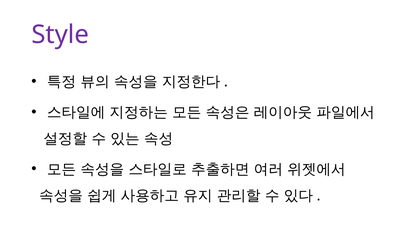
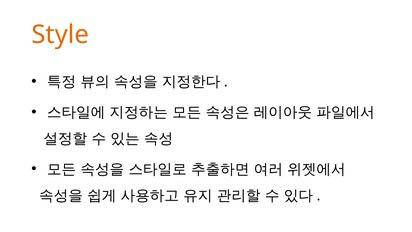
Style colour: purple -> orange
